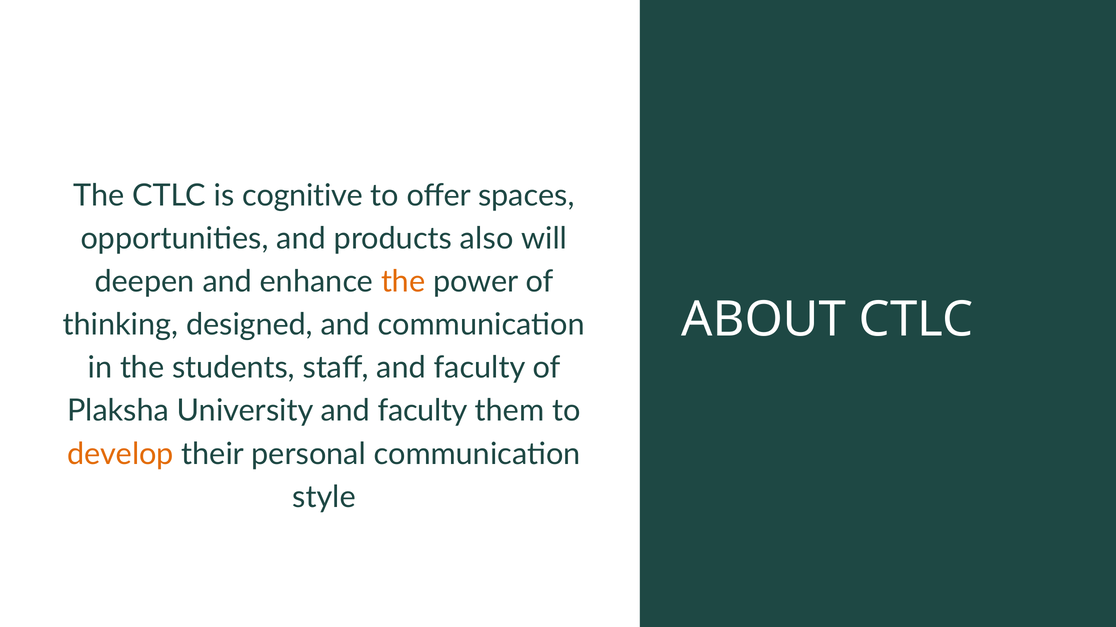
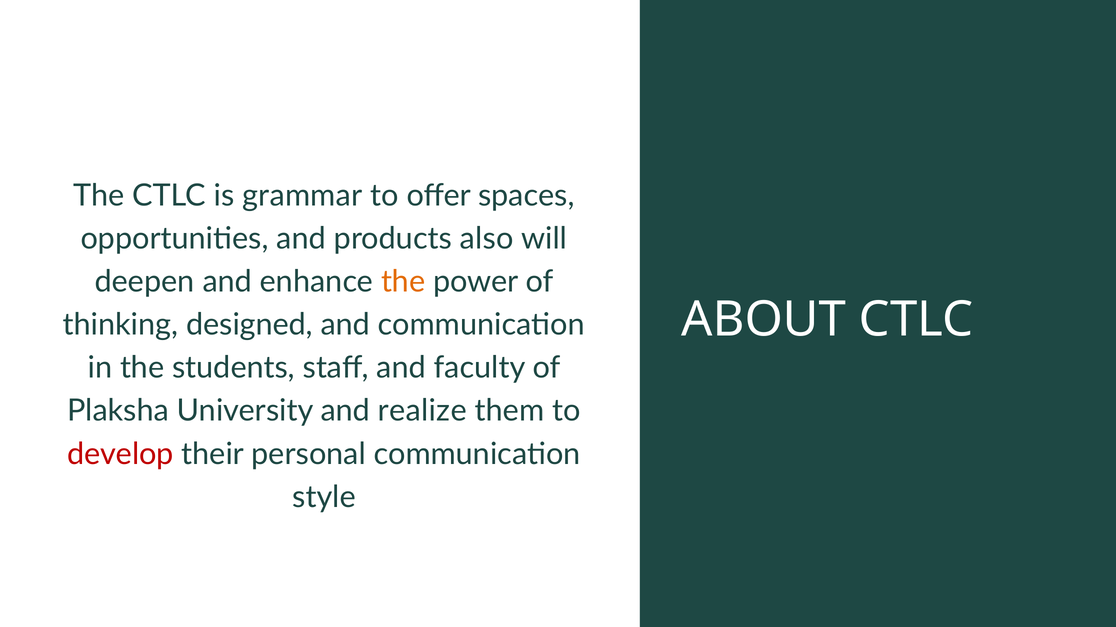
cognitive: cognitive -> grammar
University and faculty: faculty -> realize
develop colour: orange -> red
